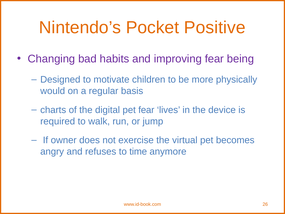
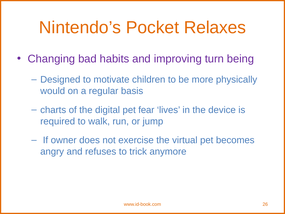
Positive: Positive -> Relaxes
improving fear: fear -> turn
time: time -> trick
